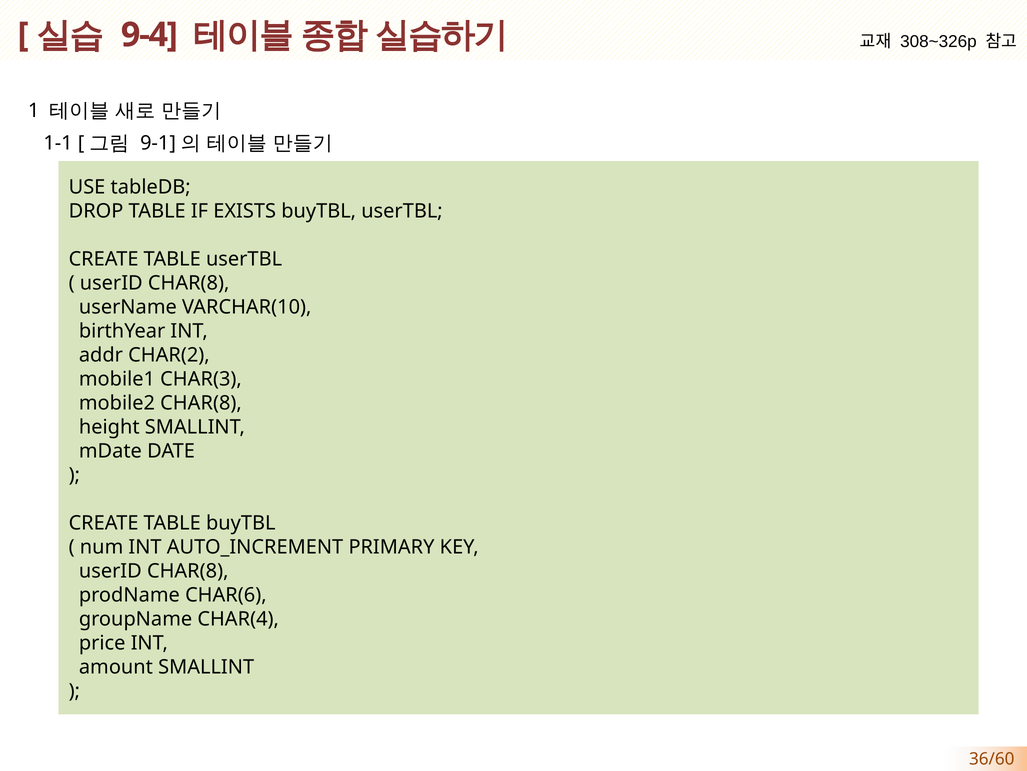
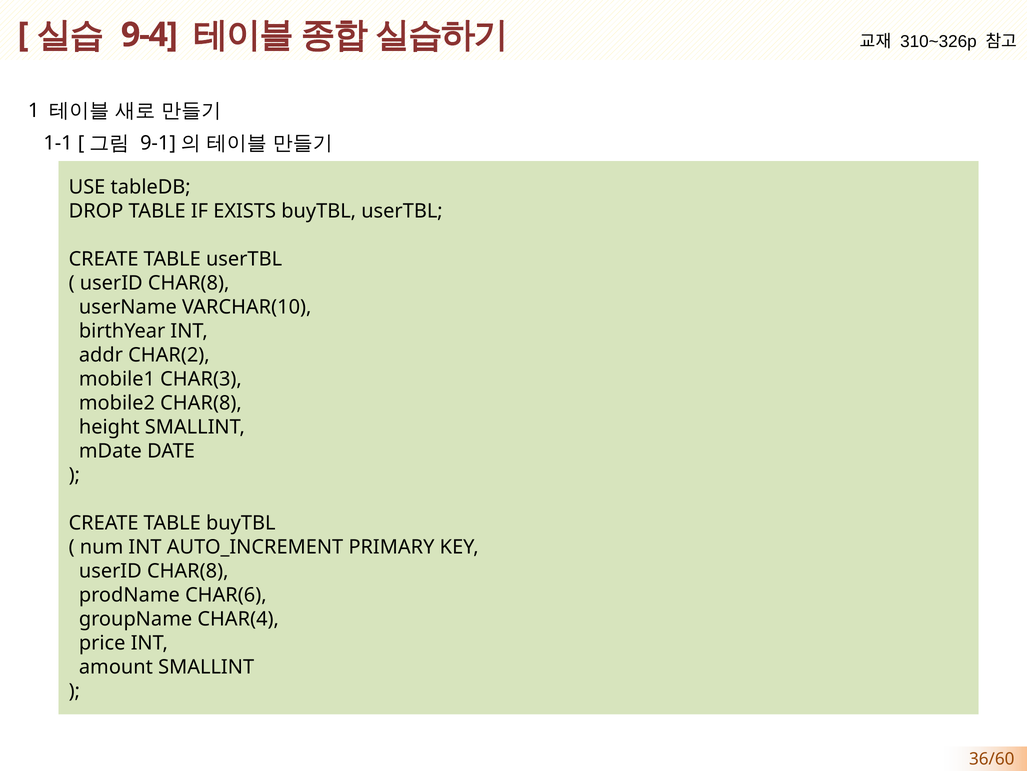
308~326p: 308~326p -> 310~326p
